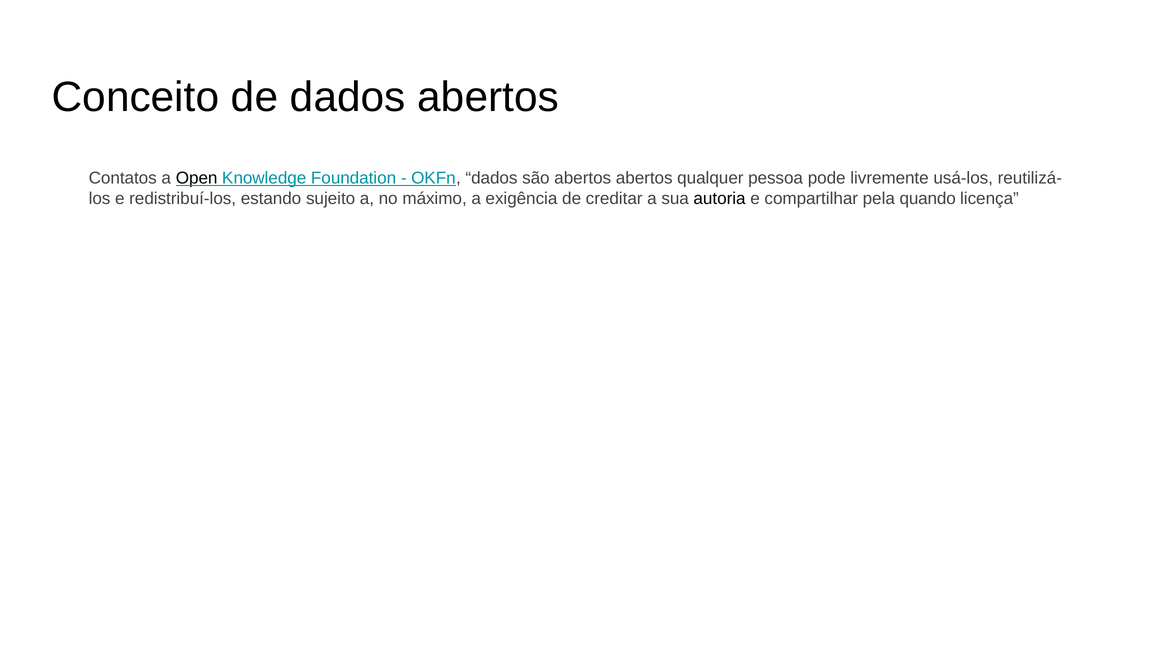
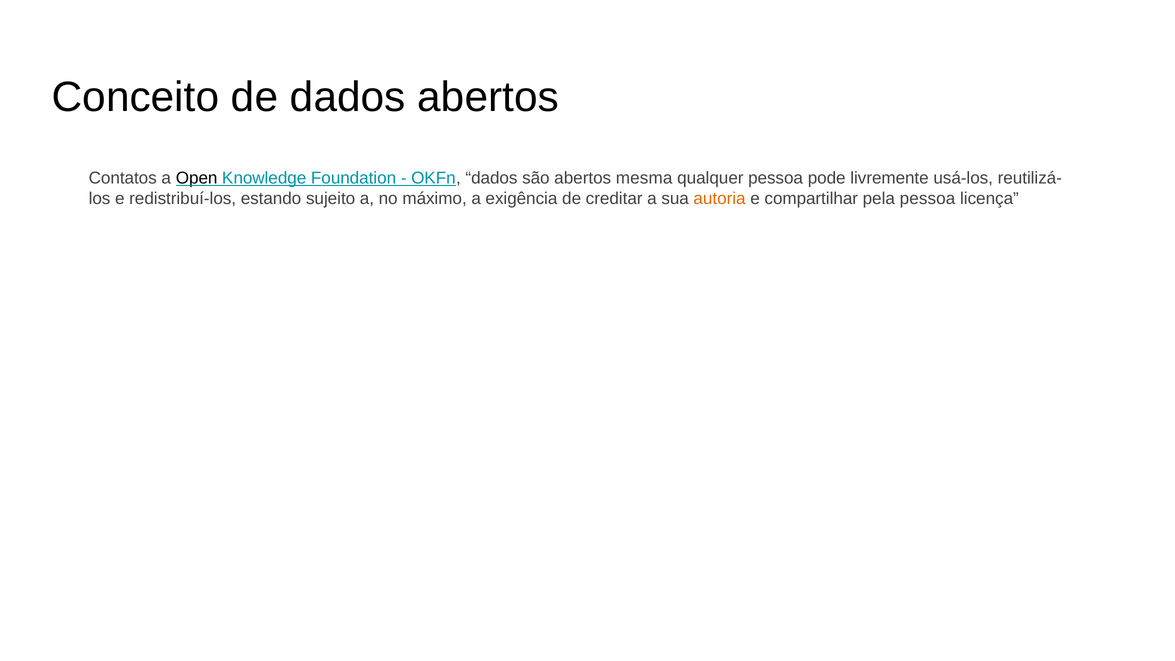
abertos abertos: abertos -> mesma
autoria colour: black -> orange
pela quando: quando -> pessoa
